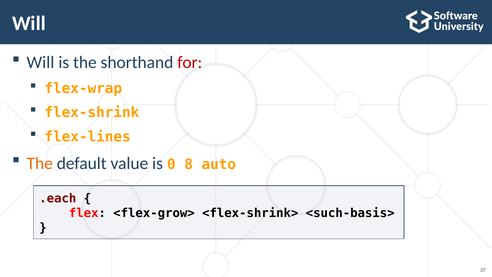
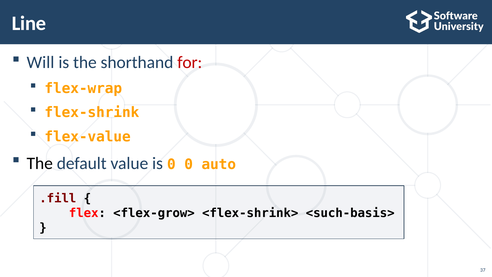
Will at (29, 23): Will -> Line
flex-lines: flex-lines -> flex-value
The at (40, 163) colour: orange -> black
0 8: 8 -> 0
.each: .each -> .fill
